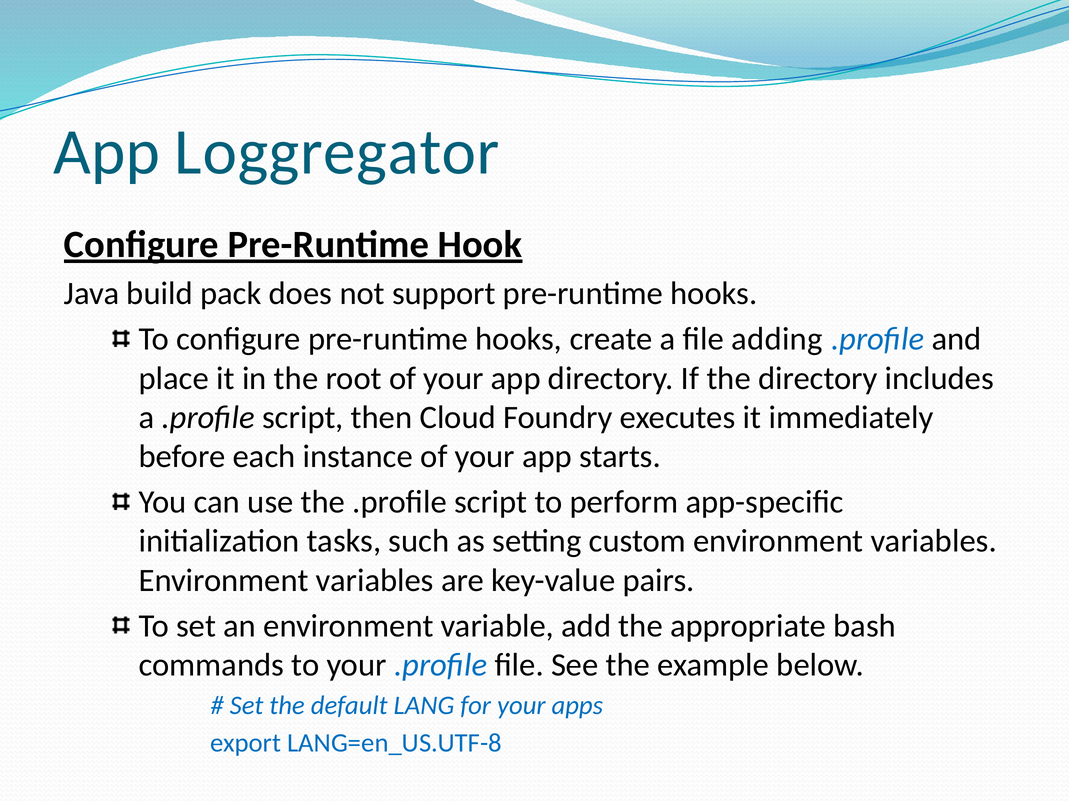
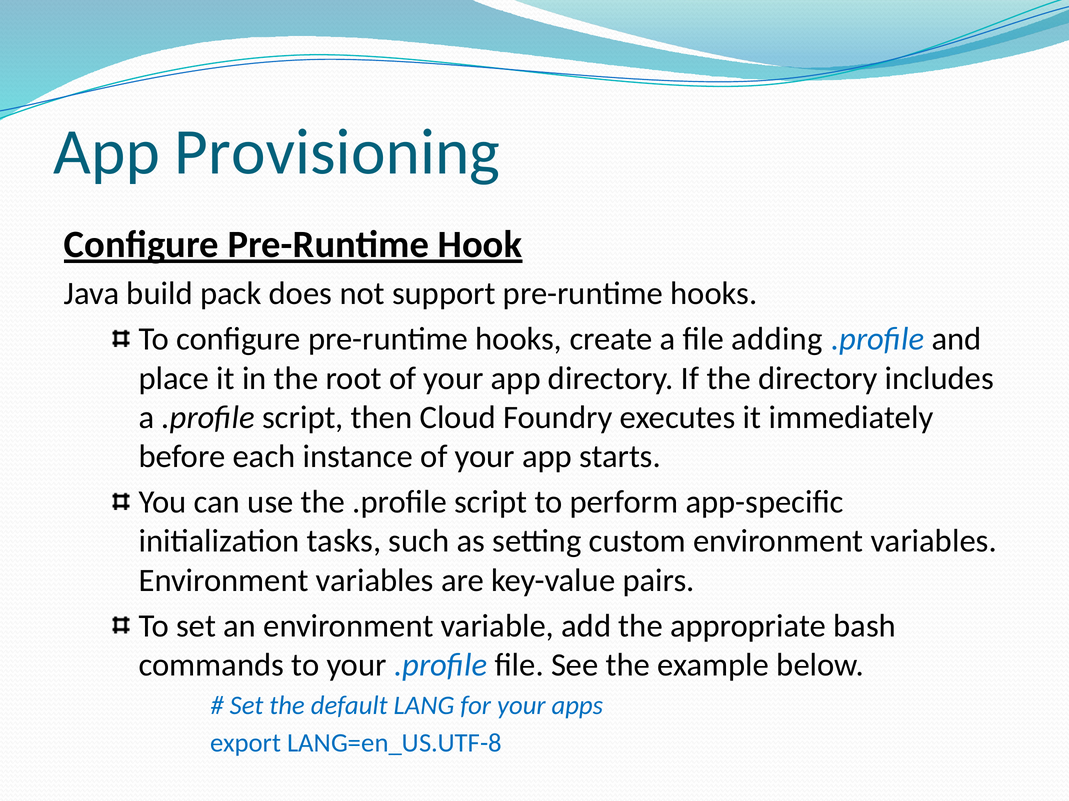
Loggregator: Loggregator -> Provisioning
